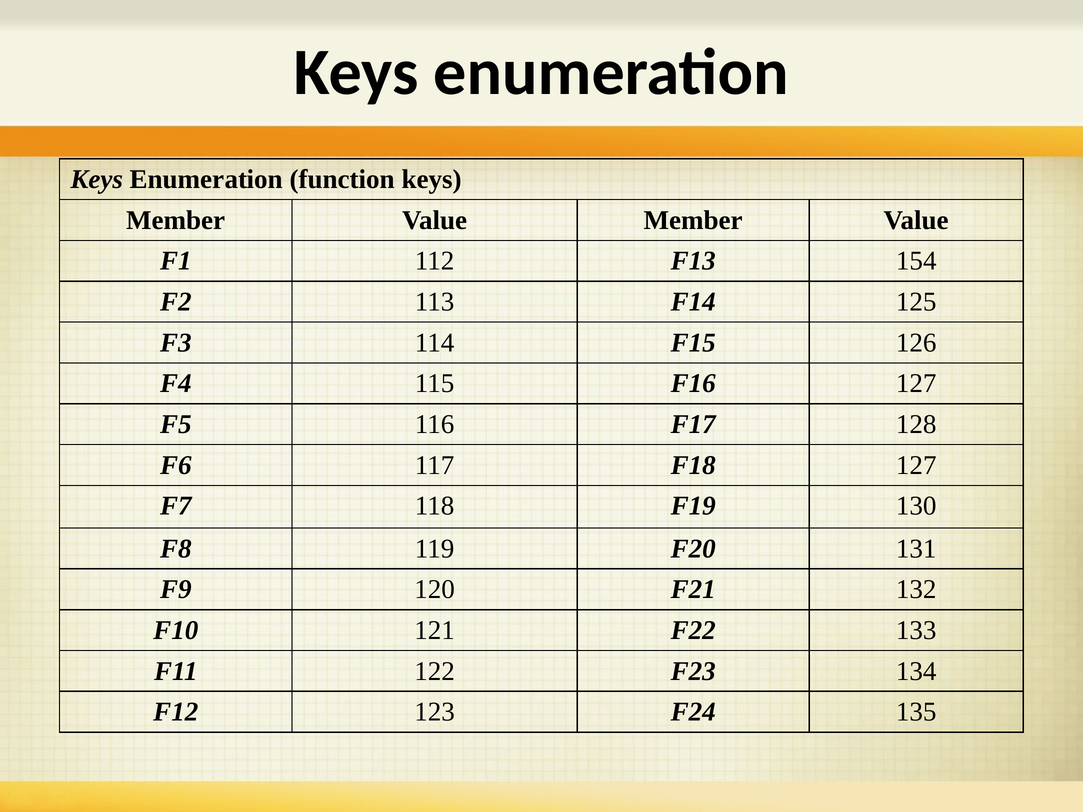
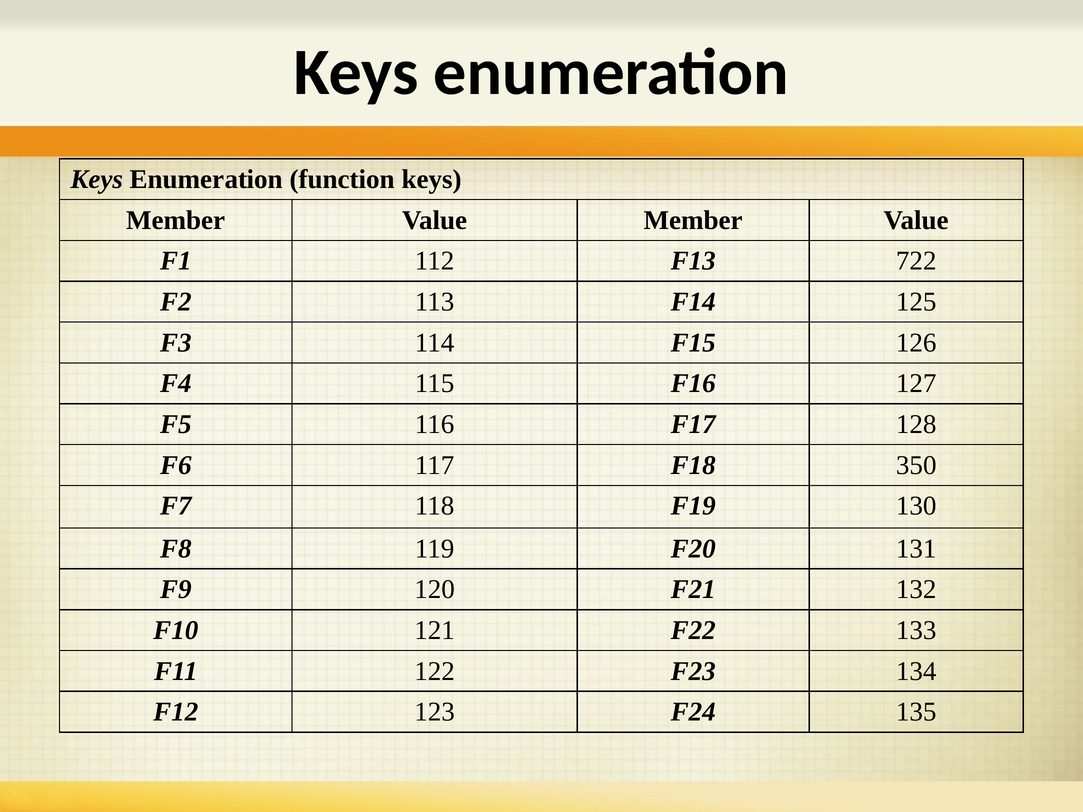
154: 154 -> 722
F18 127: 127 -> 350
